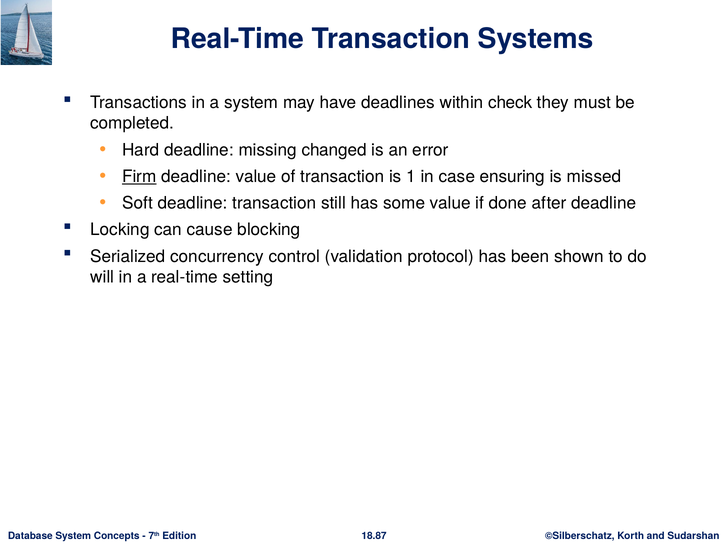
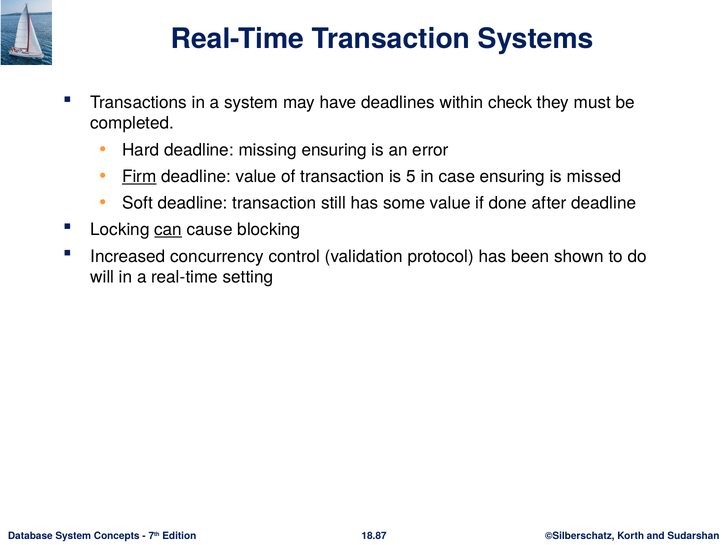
missing changed: changed -> ensuring
1: 1 -> 5
can underline: none -> present
Serialized: Serialized -> Increased
